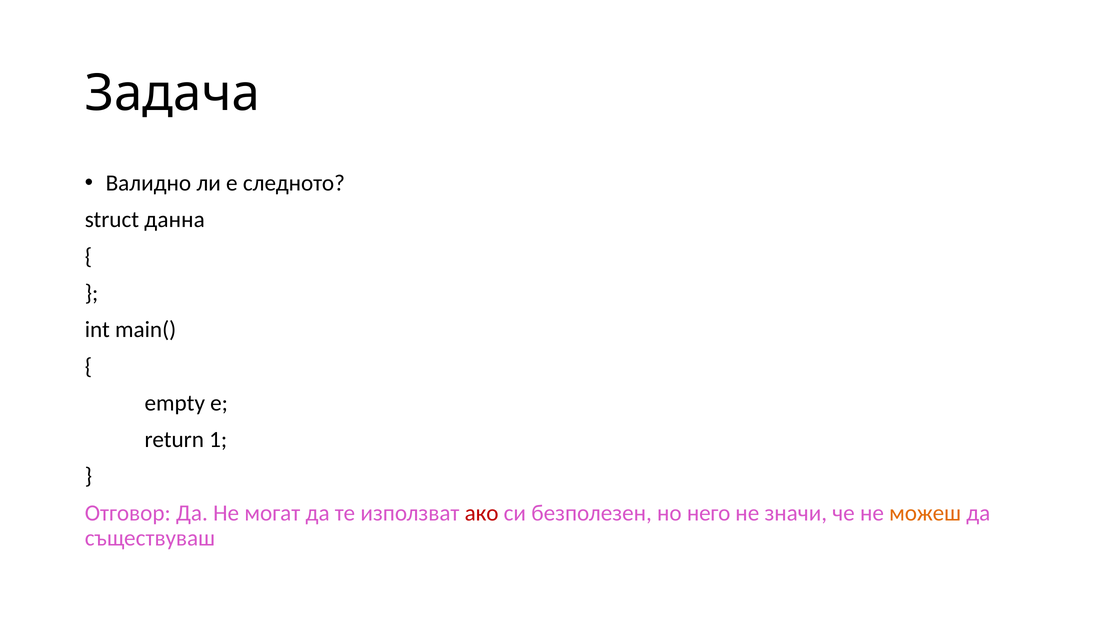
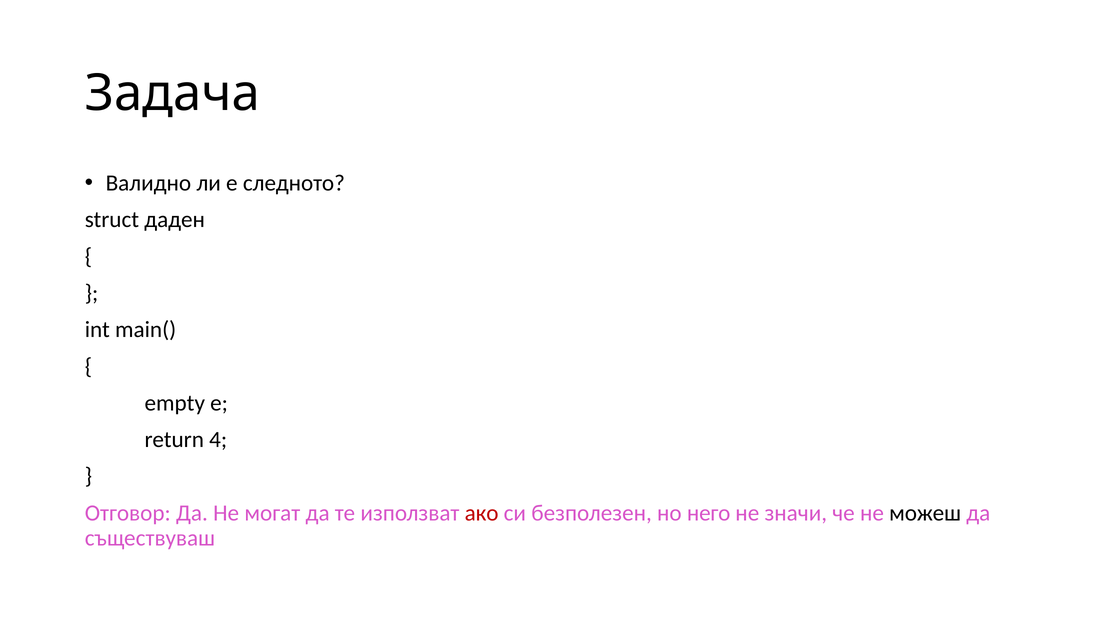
данна: данна -> даден
1: 1 -> 4
можеш colour: orange -> black
